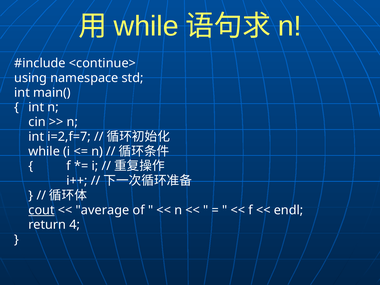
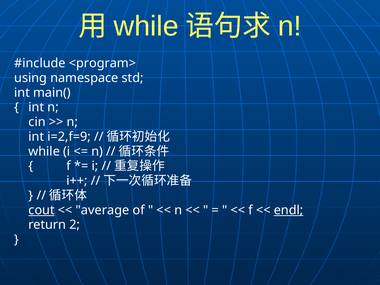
<continue>: <continue> -> <program>
i=2,f=7: i=2,f=7 -> i=2,f=9
endl underline: none -> present
4: 4 -> 2
